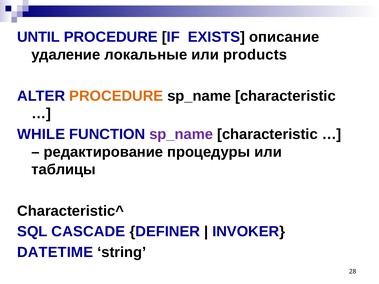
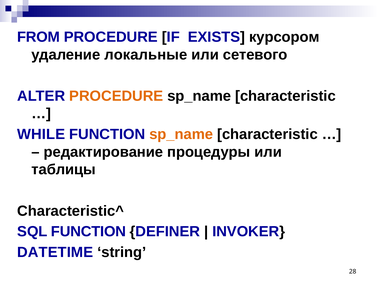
UNTIL: UNTIL -> FROM
описание: описание -> курсором
products: products -> сетевого
sp_name at (181, 134) colour: purple -> orange
SQL CASCADE: CASCADE -> FUNCTION
